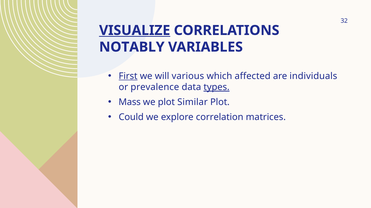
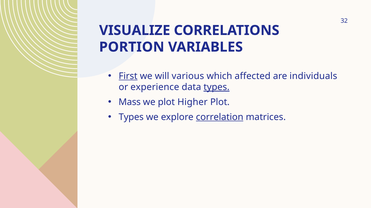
VISUALIZE underline: present -> none
NOTABLY: NOTABLY -> PORTION
prevalence: prevalence -> experience
Similar: Similar -> Higher
Could at (131, 117): Could -> Types
correlation underline: none -> present
